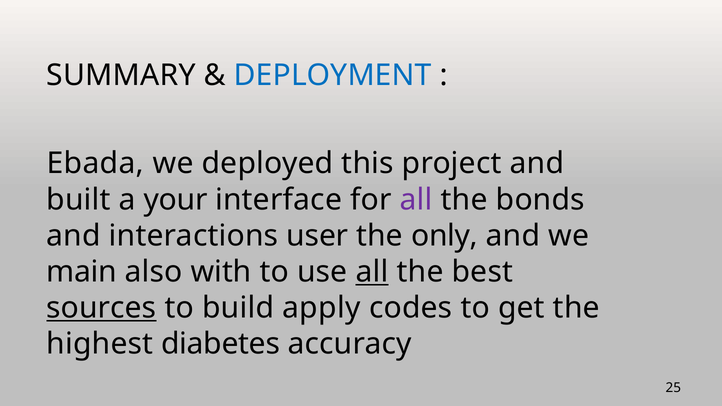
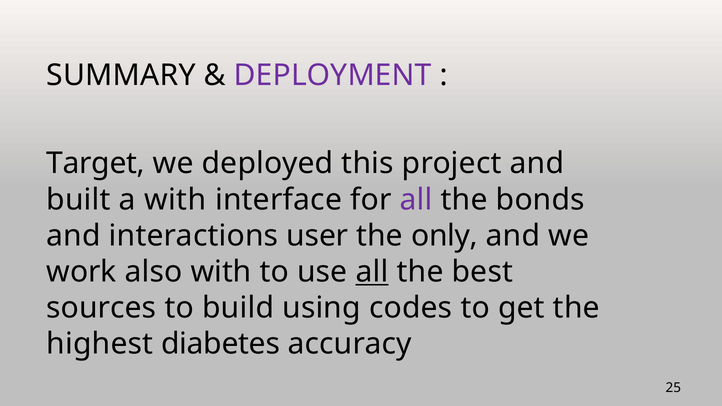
DEPLOYMENT colour: blue -> purple
Ebada: Ebada -> Target
a your: your -> with
main: main -> work
sources underline: present -> none
apply: apply -> using
